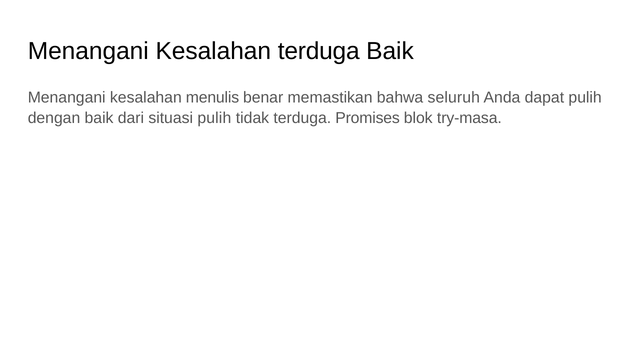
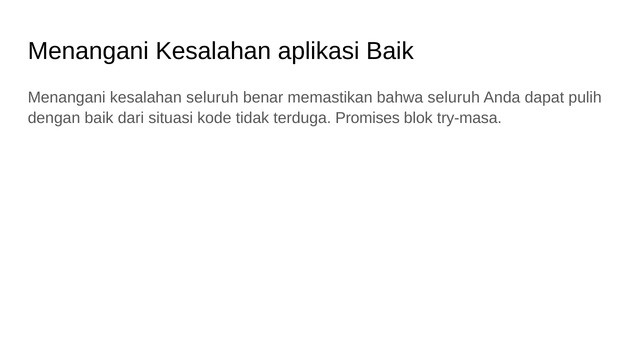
Kesalahan terduga: terduga -> aplikasi
kesalahan menulis: menulis -> seluruh
situasi pulih: pulih -> kode
